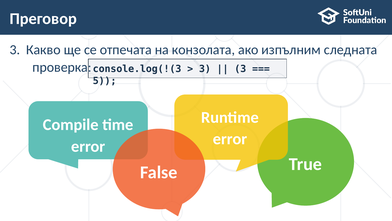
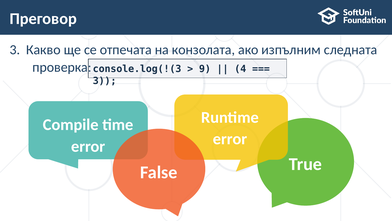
3 at (205, 69): 3 -> 9
3 at (240, 69): 3 -> 4
5 at (105, 81): 5 -> 3
